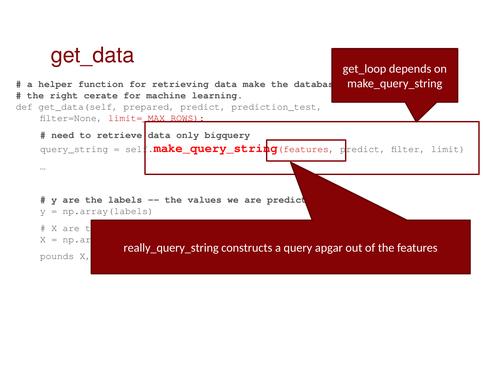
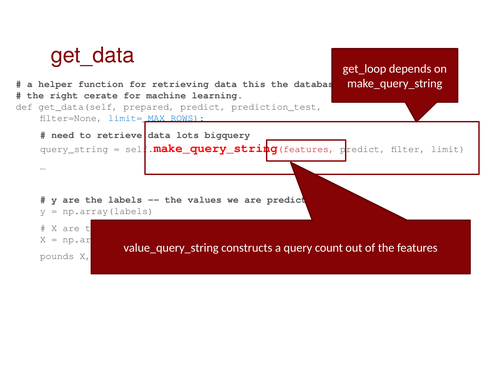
data make: make -> this
limit=_MAX_ROWS colour: red -> blue
only: only -> lots
really_query_string: really_query_string -> value_query_string
apgar: apgar -> count
